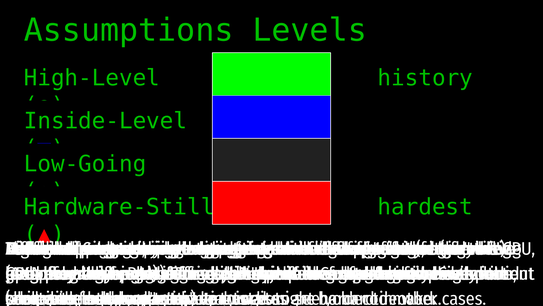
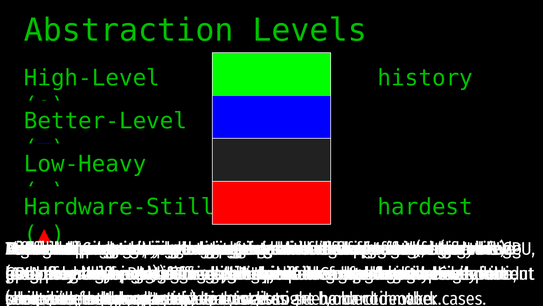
Assumptions at (129, 30): Assumptions -> Abstraction
Inside-Level: Inside-Level -> Better-Level
Low-Going: Low-Going -> Low-Heavy
